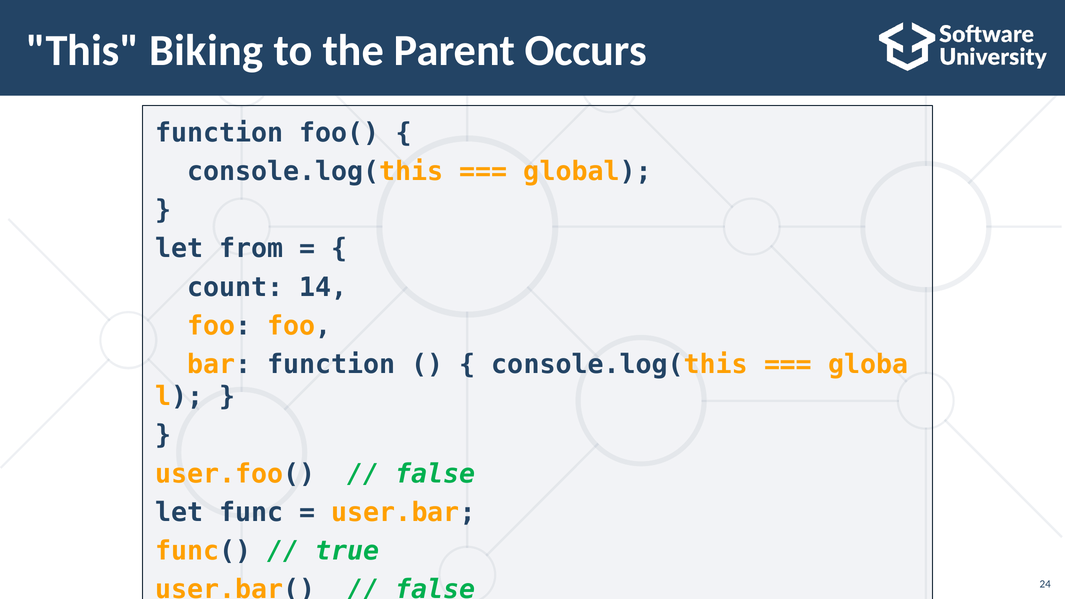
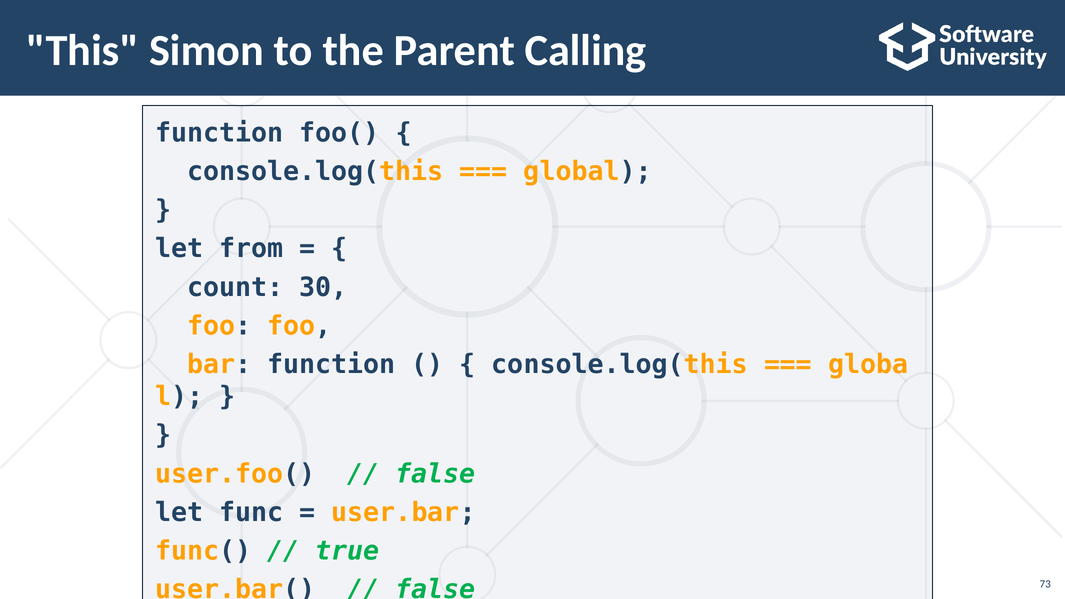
Biking: Biking -> Simon
Occurs: Occurs -> Calling
14: 14 -> 30
24: 24 -> 73
